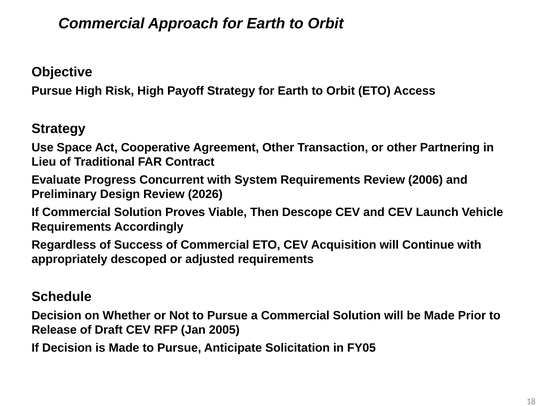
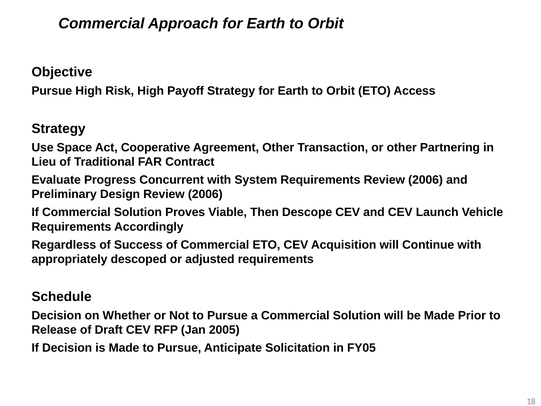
Design Review 2026: 2026 -> 2006
